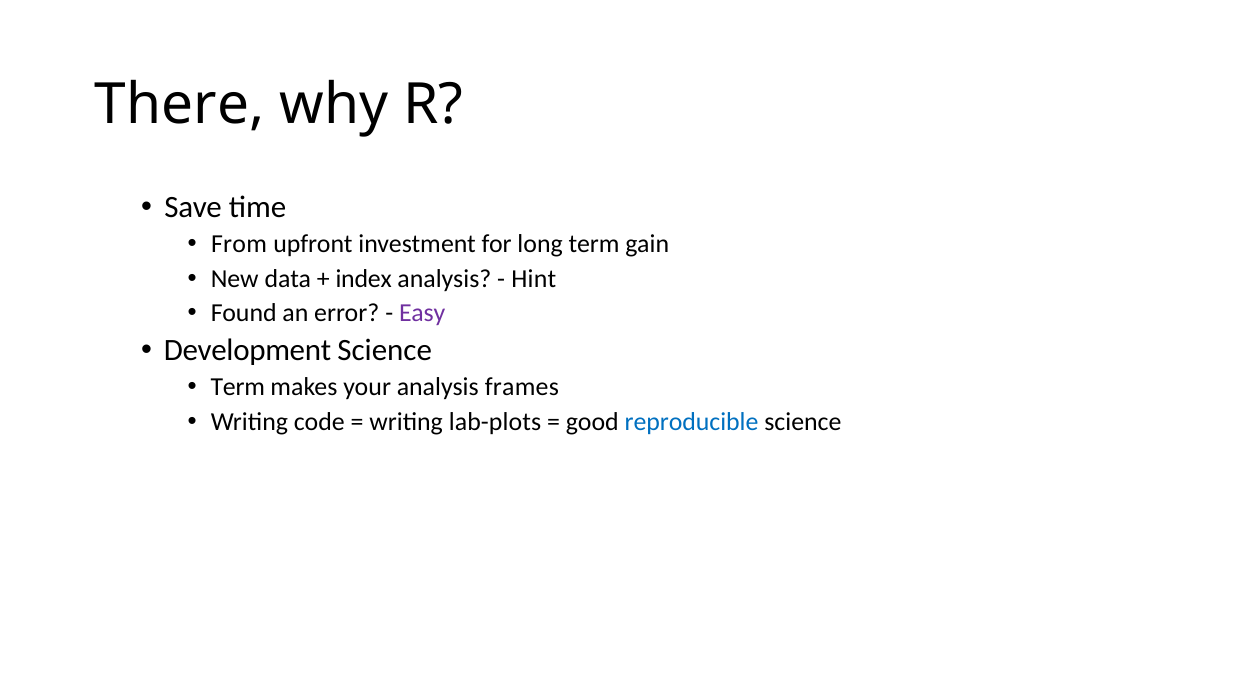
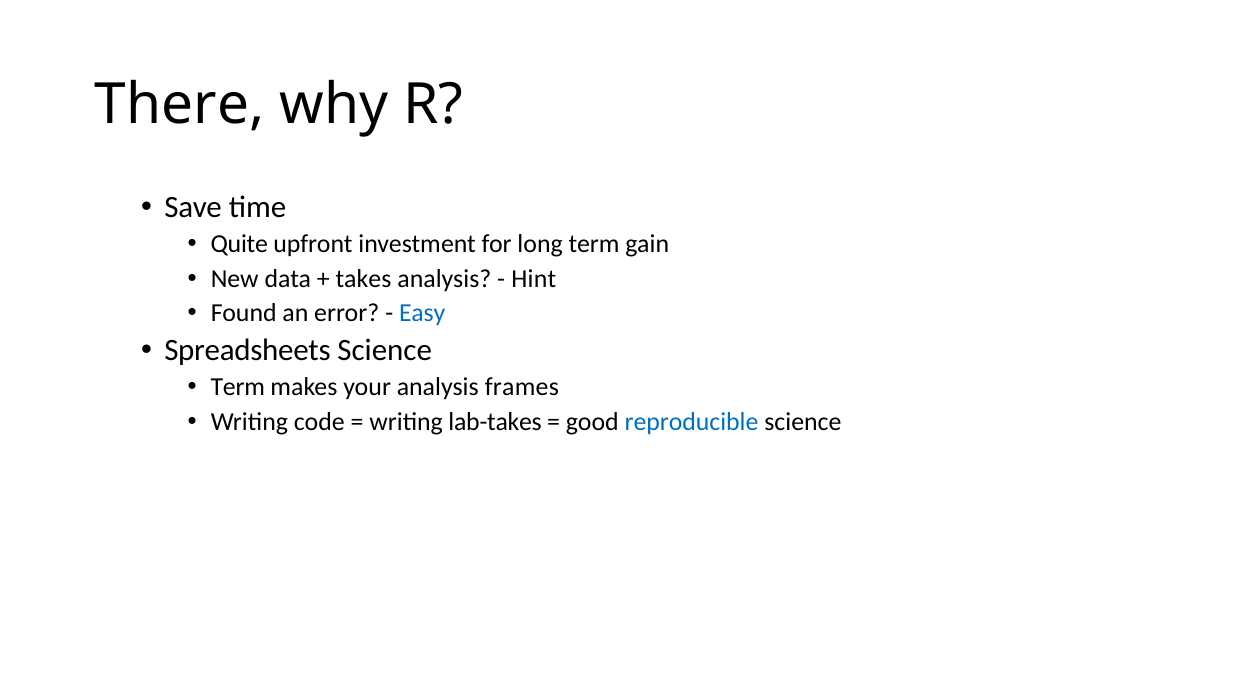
From: From -> Quite
index: index -> takes
Easy colour: purple -> blue
Development: Development -> Spreadsheets
lab-plots: lab-plots -> lab-takes
